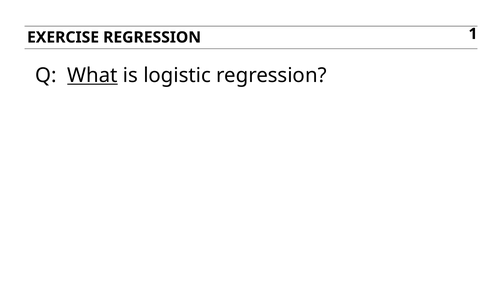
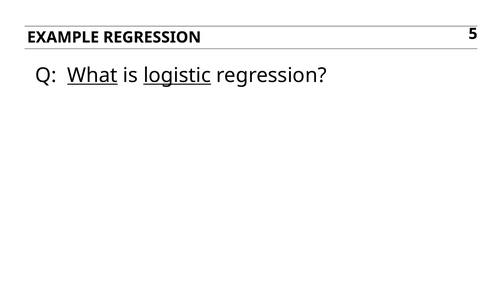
EXERCISE: EXERCISE -> EXAMPLE
1: 1 -> 5
logistic underline: none -> present
